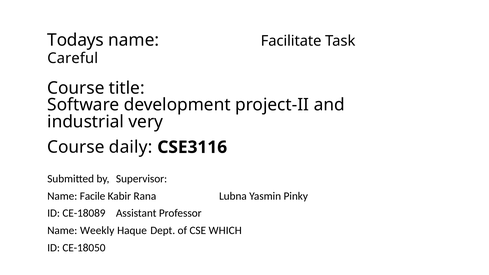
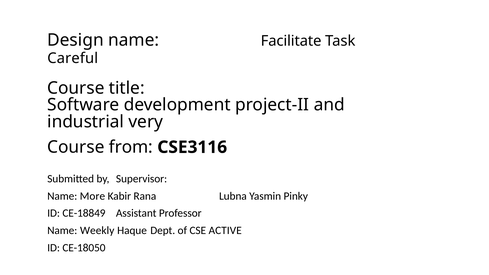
Todays: Todays -> Design
daily: daily -> from
Facile: Facile -> More
CE-18089: CE-18089 -> CE-18849
WHICH: WHICH -> ACTIVE
